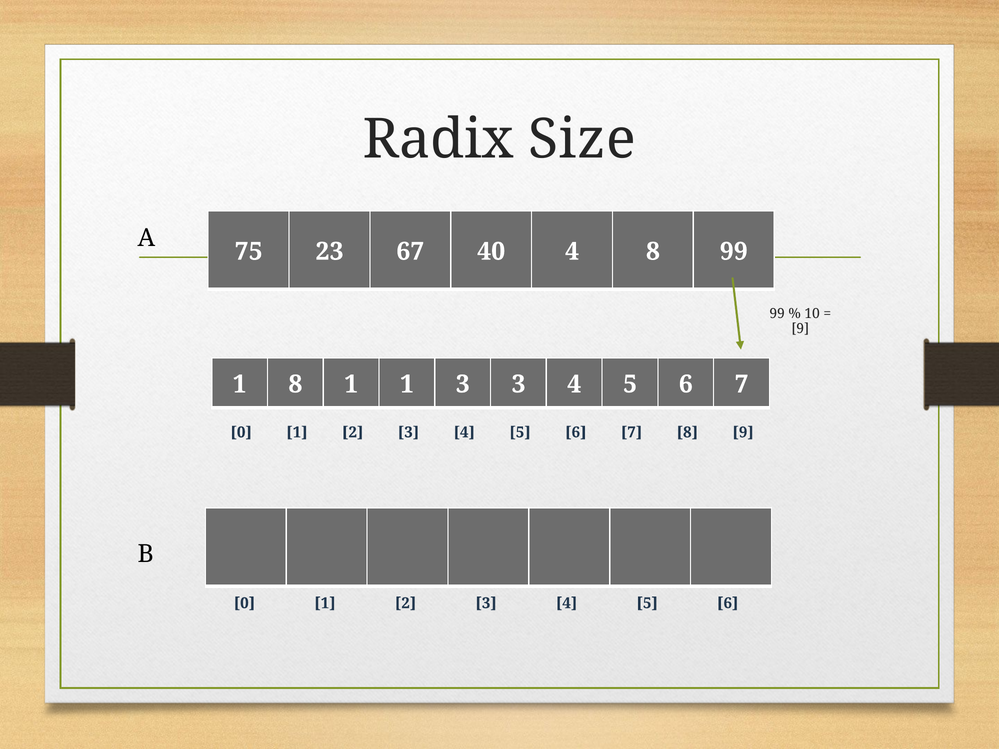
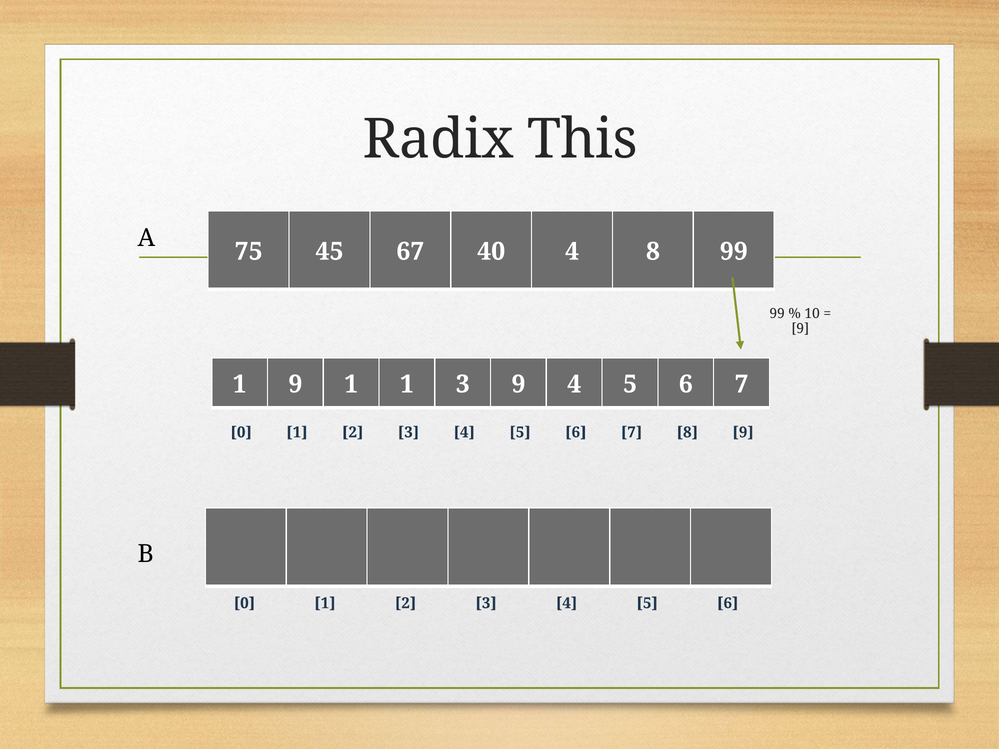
Size: Size -> This
23: 23 -> 45
1 8: 8 -> 9
3 3: 3 -> 9
